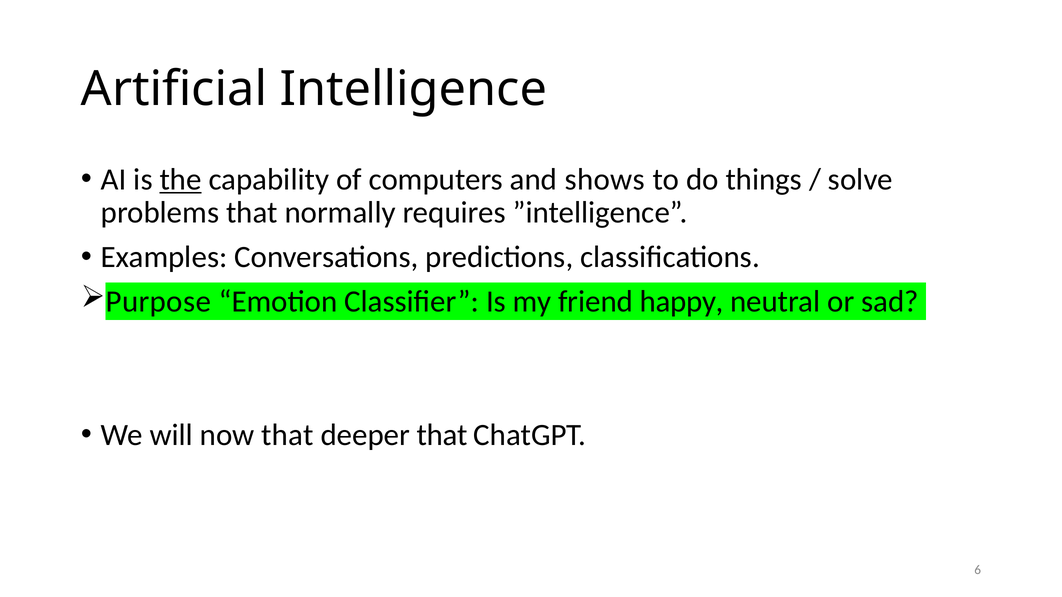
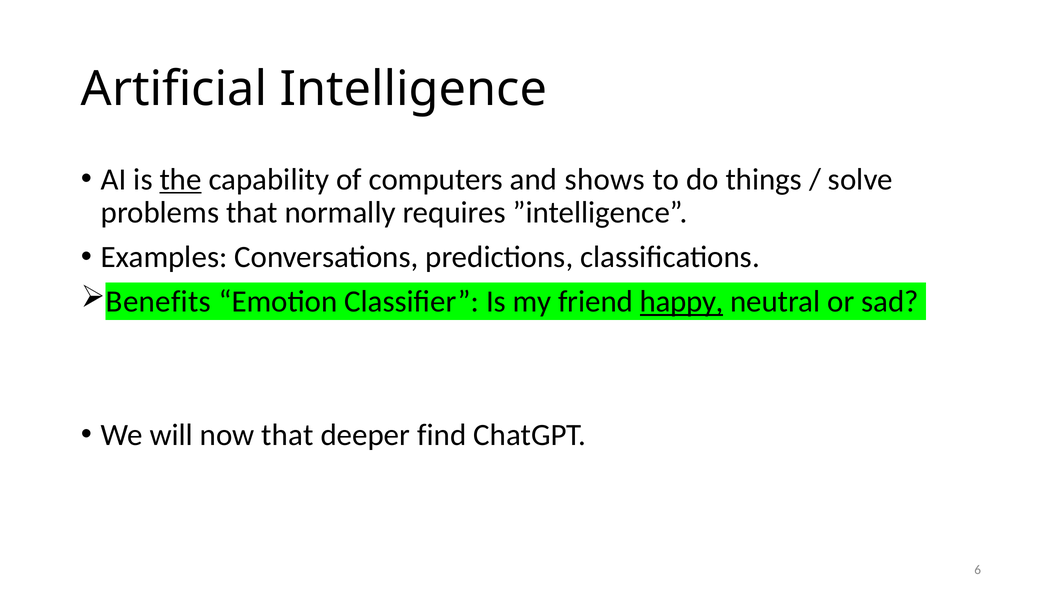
Purpose: Purpose -> Benefits
happy underline: none -> present
deeper that: that -> find
